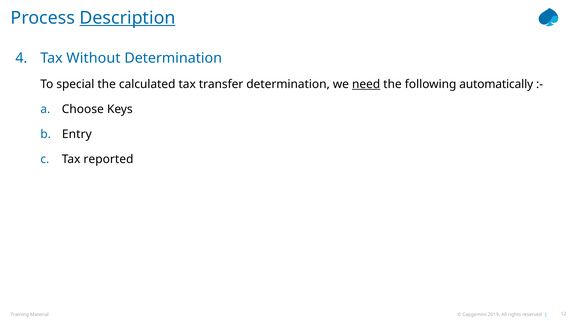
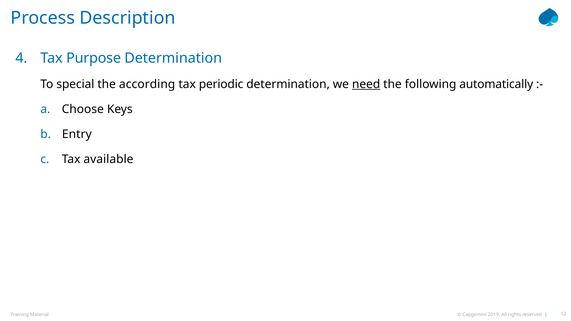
Description underline: present -> none
Without: Without -> Purpose
calculated: calculated -> according
transfer: transfer -> periodic
reported: reported -> available
